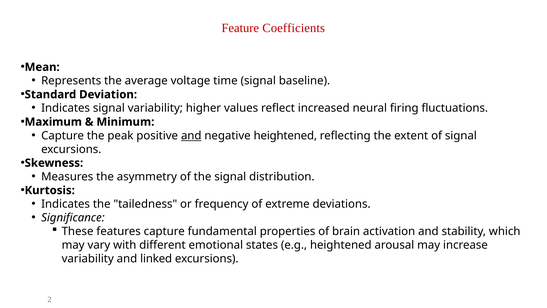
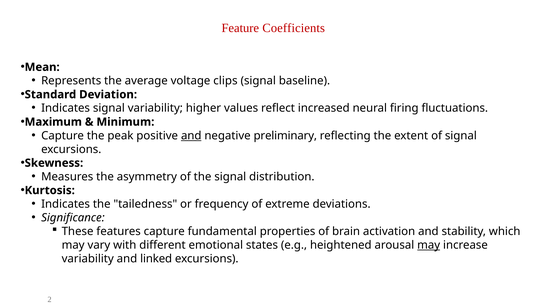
time: time -> clips
negative heightened: heightened -> preliminary
may at (429, 245) underline: none -> present
